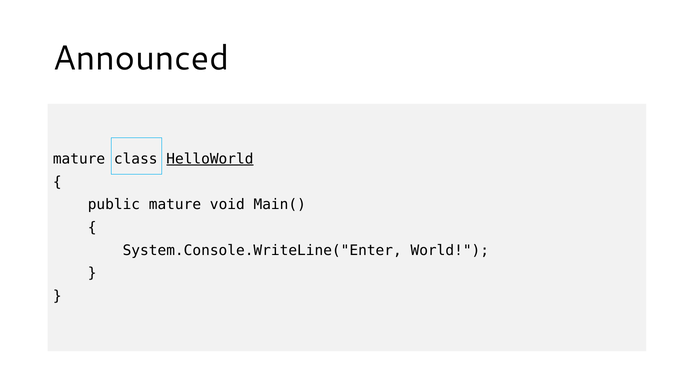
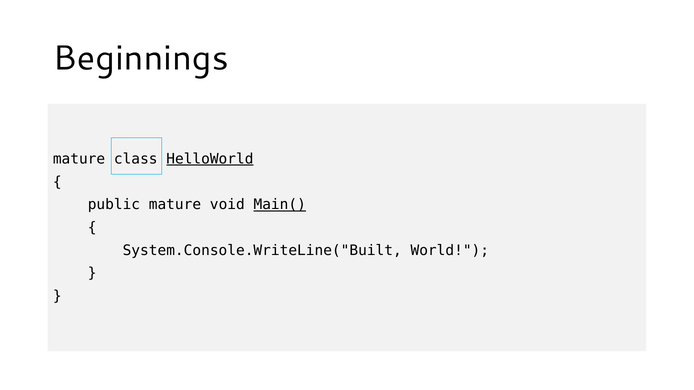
Announced: Announced -> Beginnings
Main( underline: none -> present
System.Console.WriteLine("Enter: System.Console.WriteLine("Enter -> System.Console.WriteLine("Built
